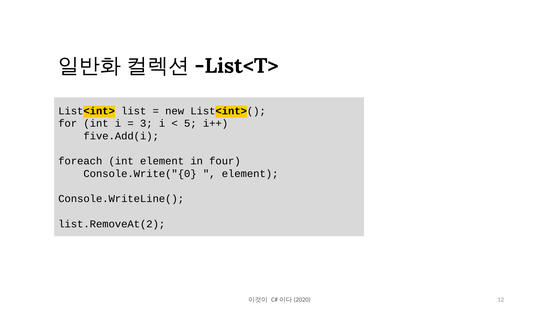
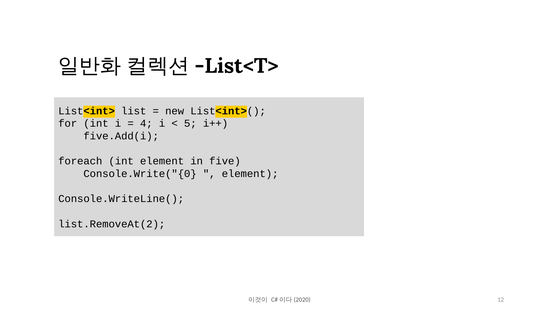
3: 3 -> 4
four: four -> five
